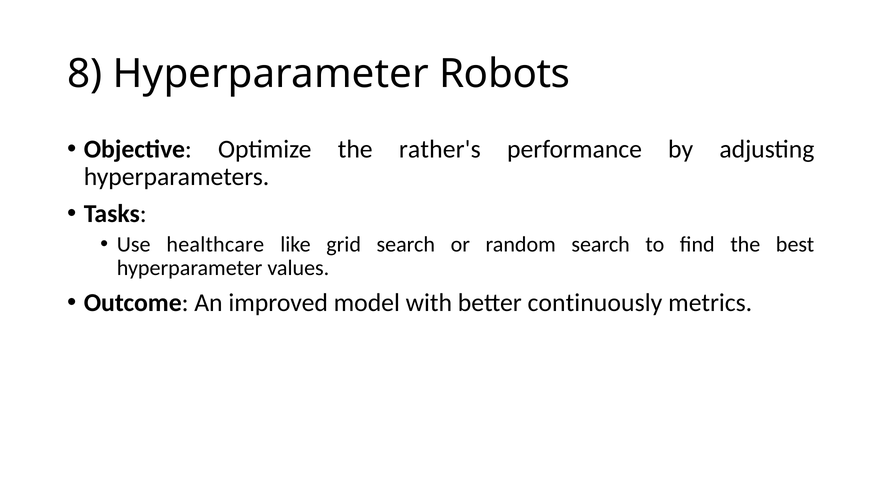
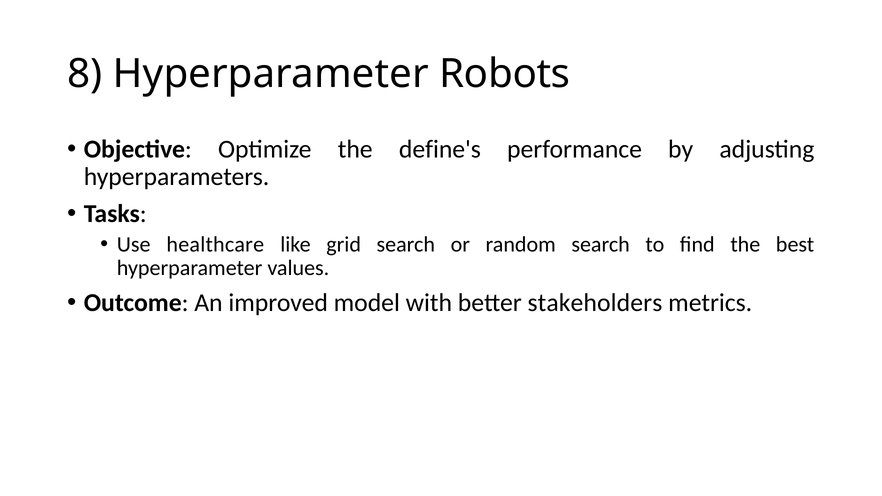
rather's: rather's -> define's
continuously: continuously -> stakeholders
